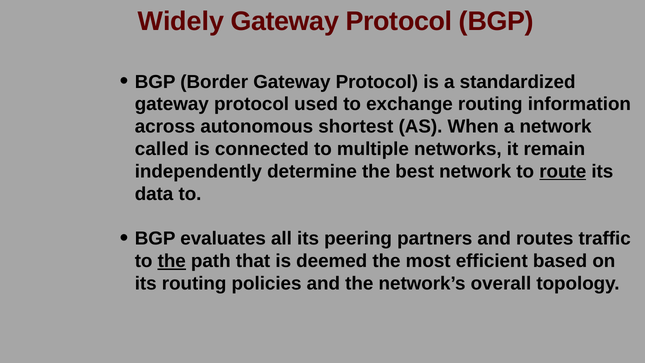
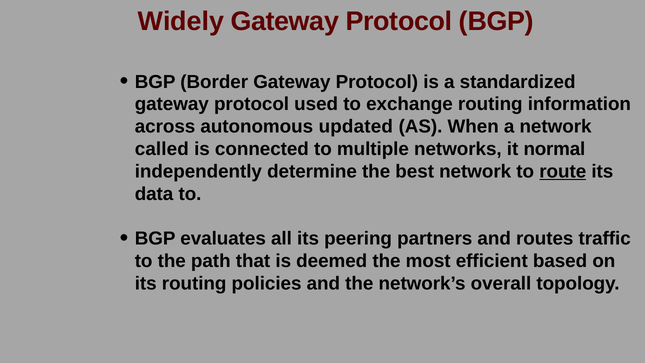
shortest: shortest -> updated
remain: remain -> normal
the at (172, 261) underline: present -> none
